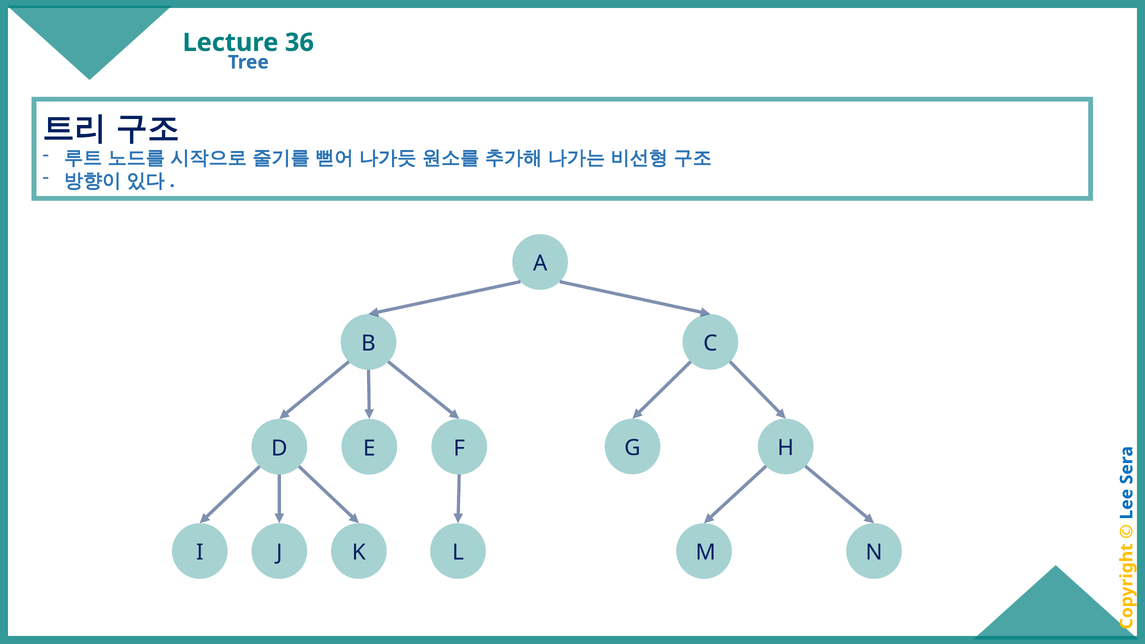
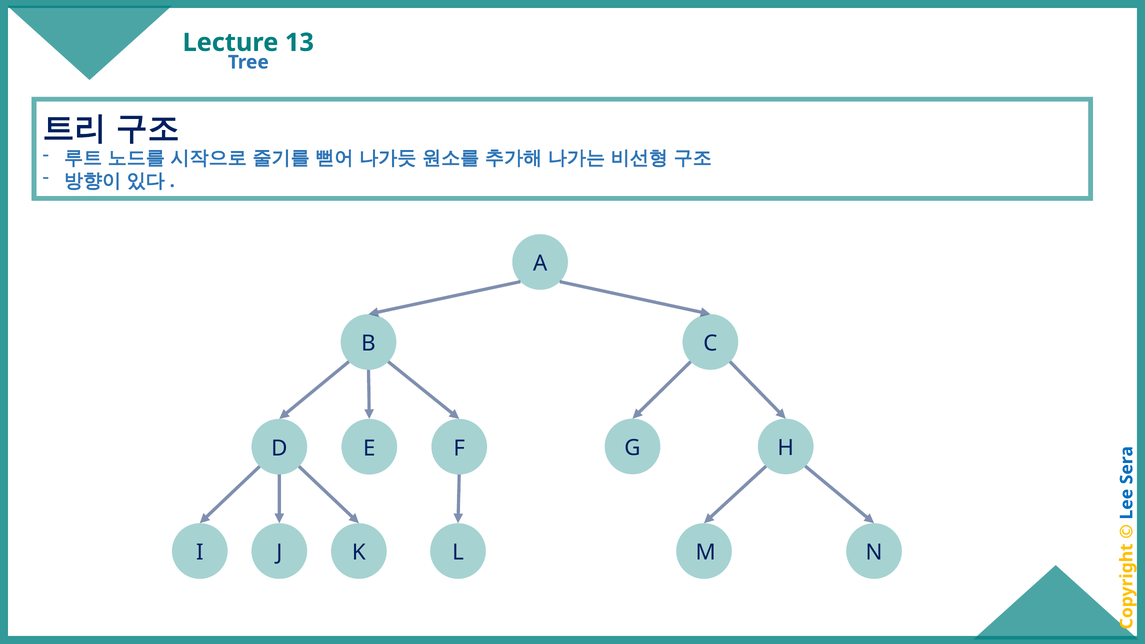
36: 36 -> 13
